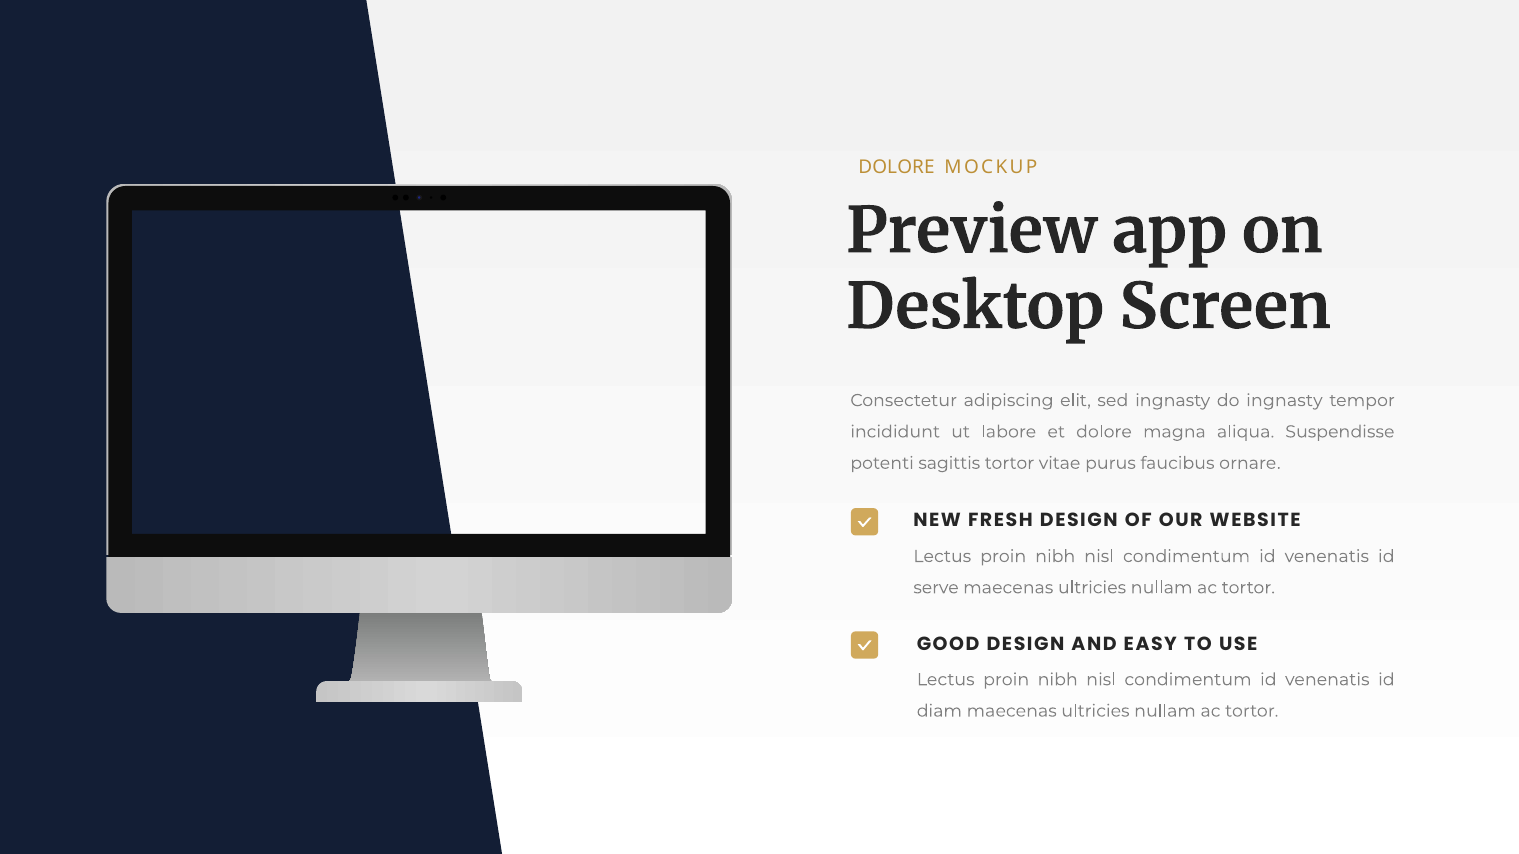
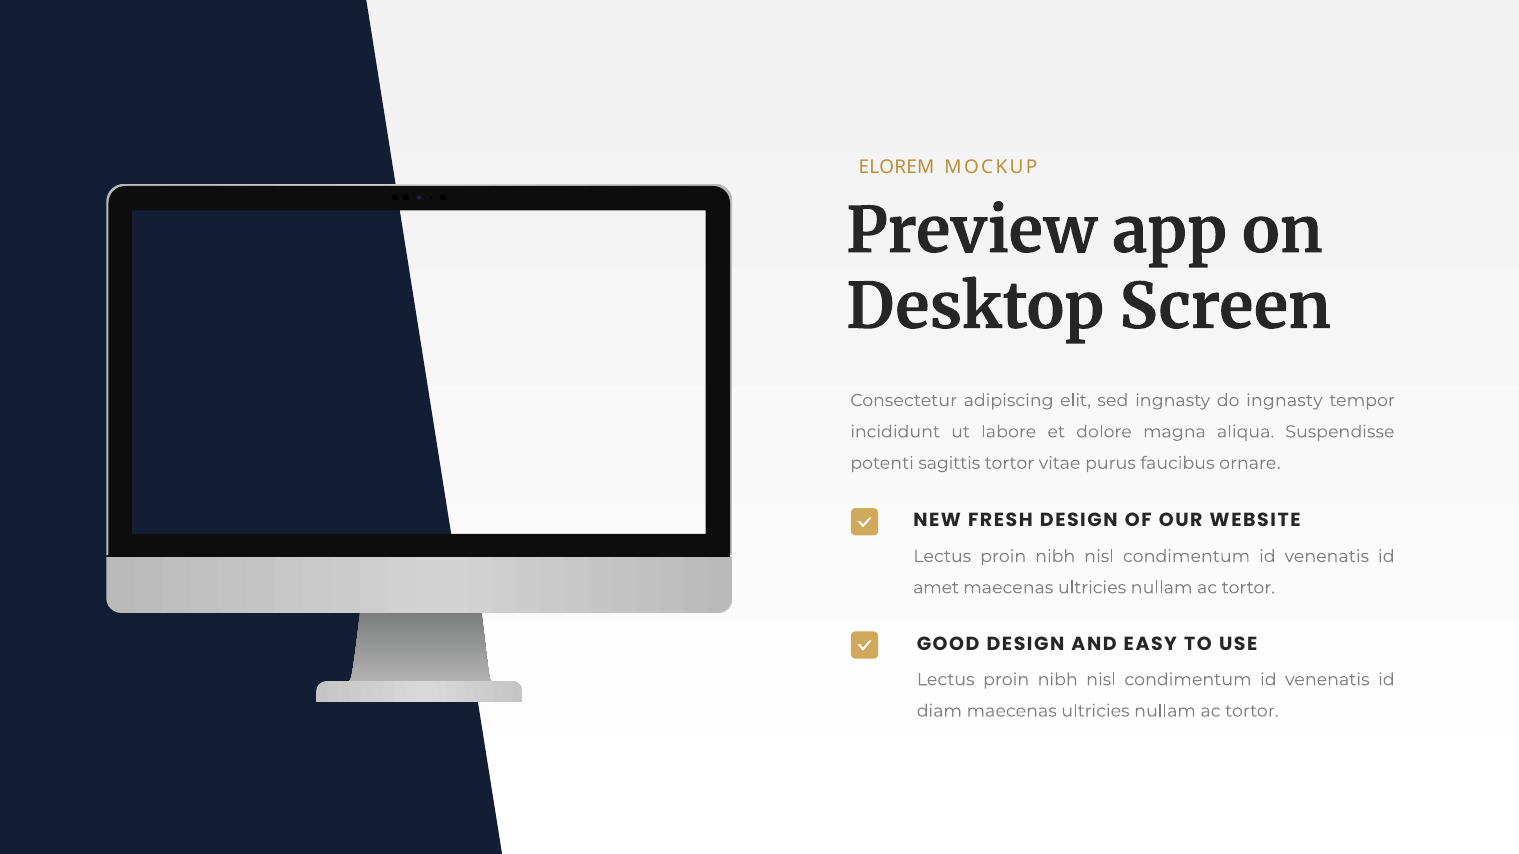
DOLORE at (896, 167): DOLORE -> ELOREM
serve: serve -> amet
